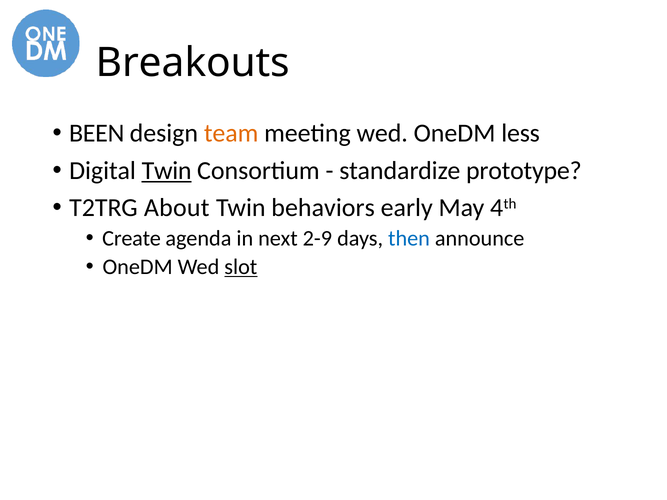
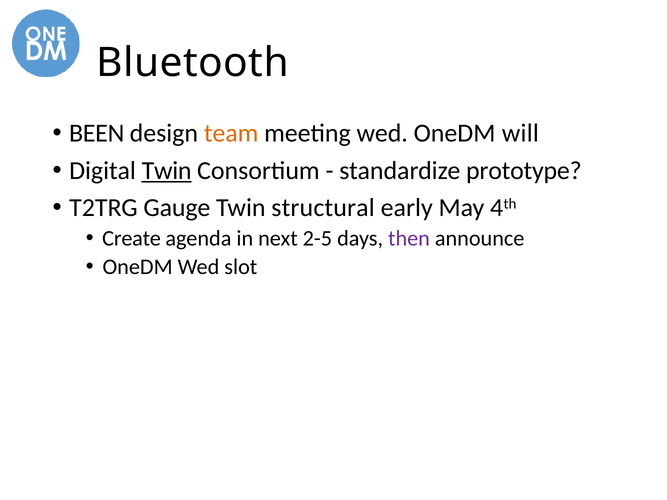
Breakouts: Breakouts -> Bluetooth
less: less -> will
About: About -> Gauge
behaviors: behaviors -> structural
2-9: 2-9 -> 2-5
then colour: blue -> purple
slot underline: present -> none
